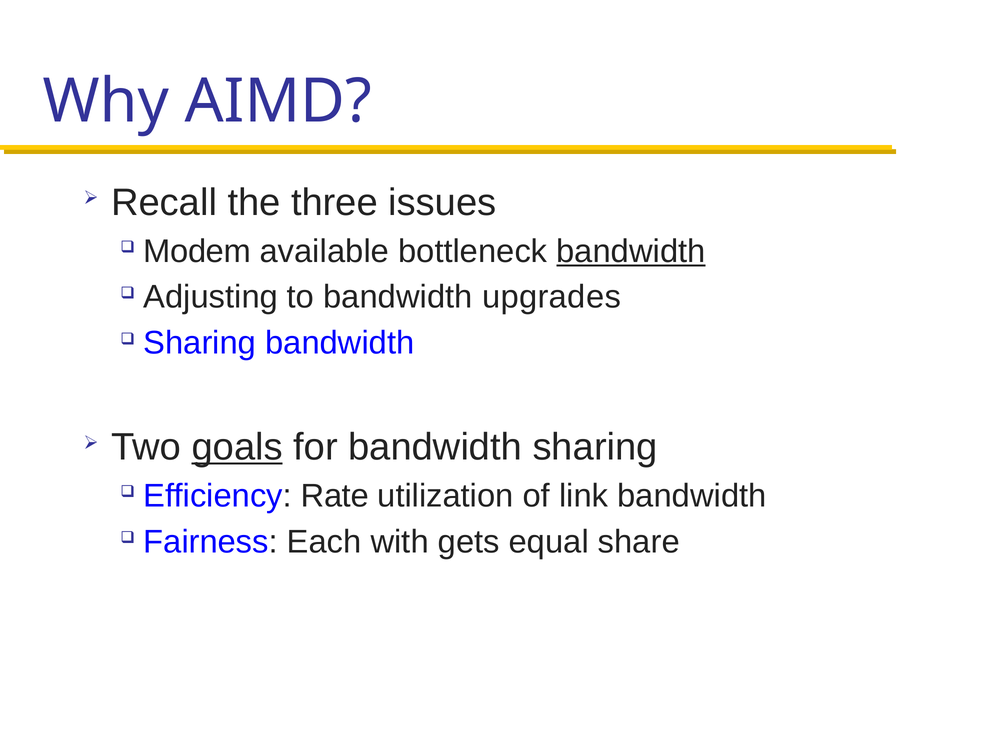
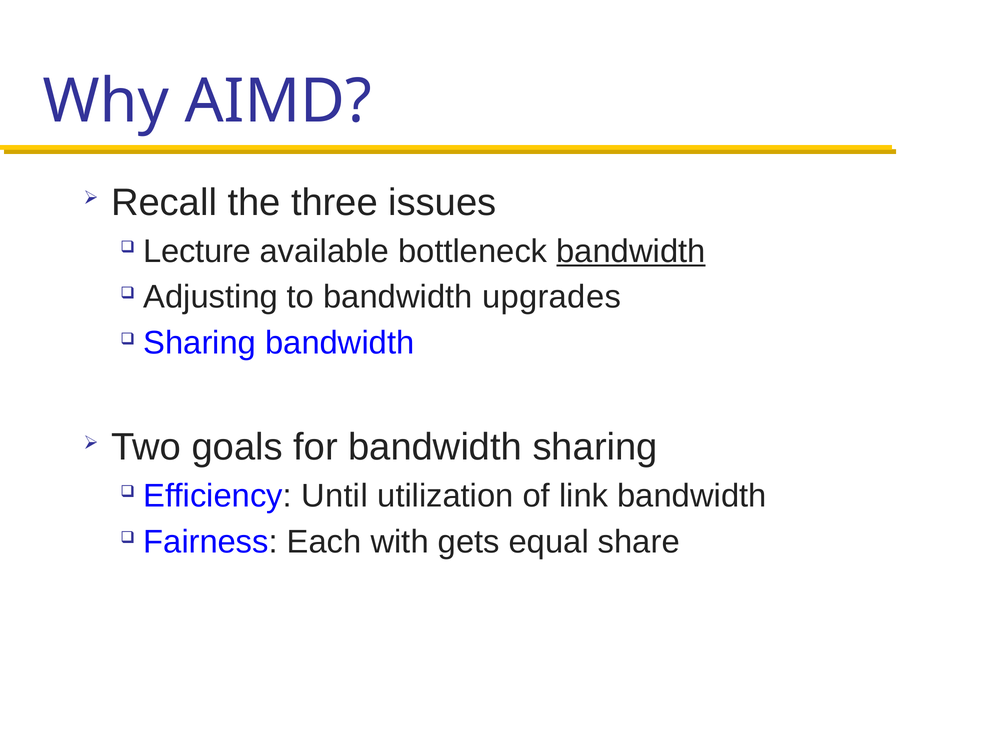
Modem: Modem -> Lecture
goals underline: present -> none
Rate: Rate -> Until
